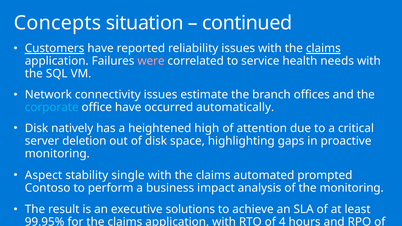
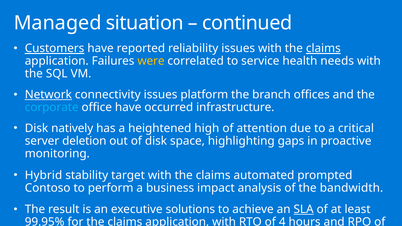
Concepts: Concepts -> Managed
were colour: pink -> yellow
Network underline: none -> present
estimate: estimate -> platform
automatically: automatically -> infrastructure
Aspect: Aspect -> Hybrid
single: single -> target
the monitoring: monitoring -> bandwidth
SLA underline: none -> present
